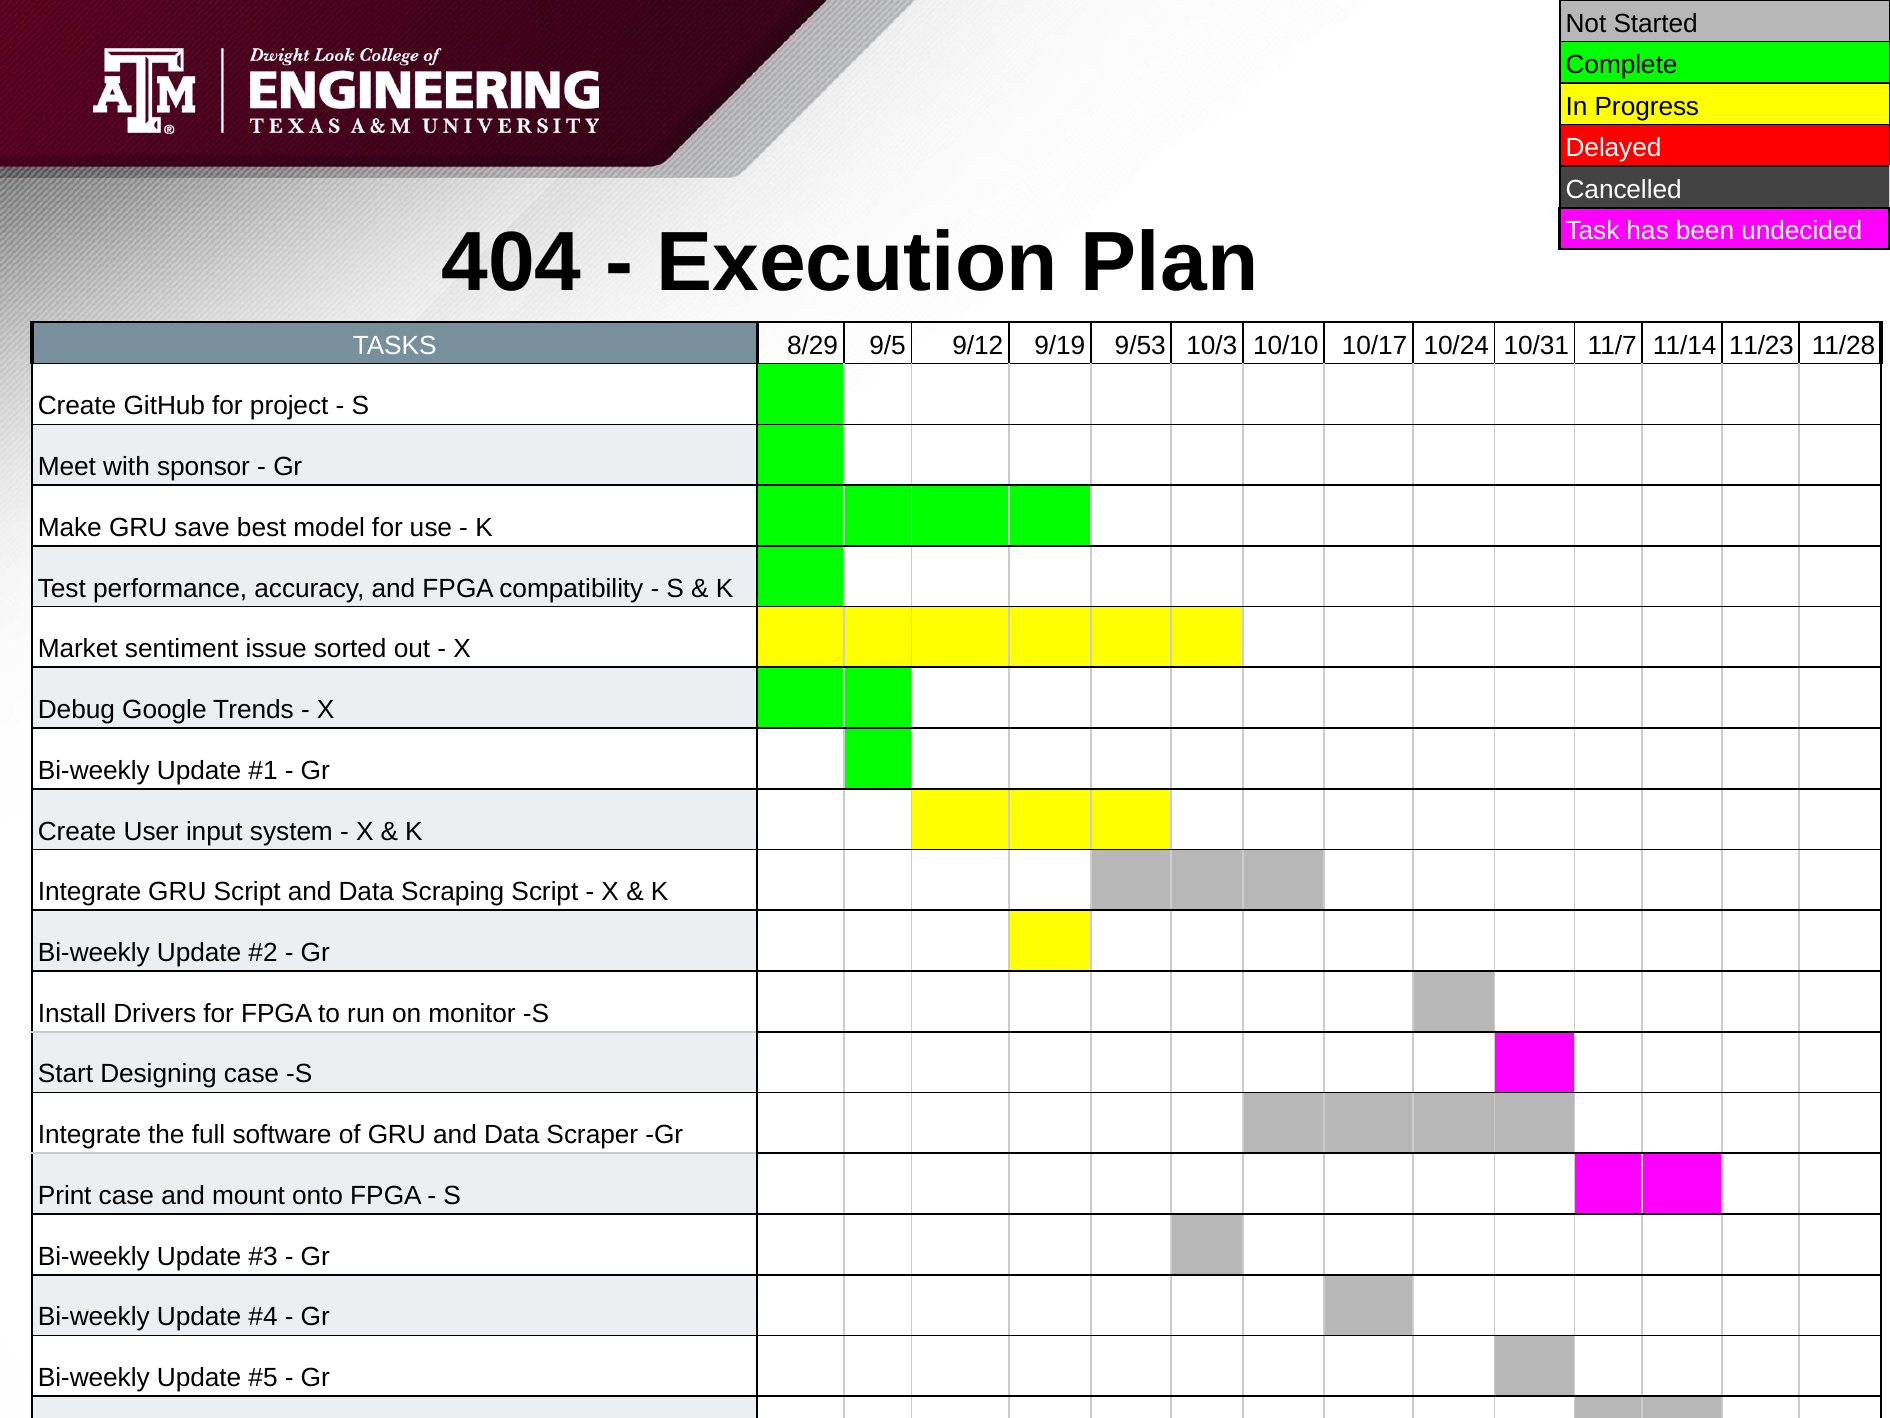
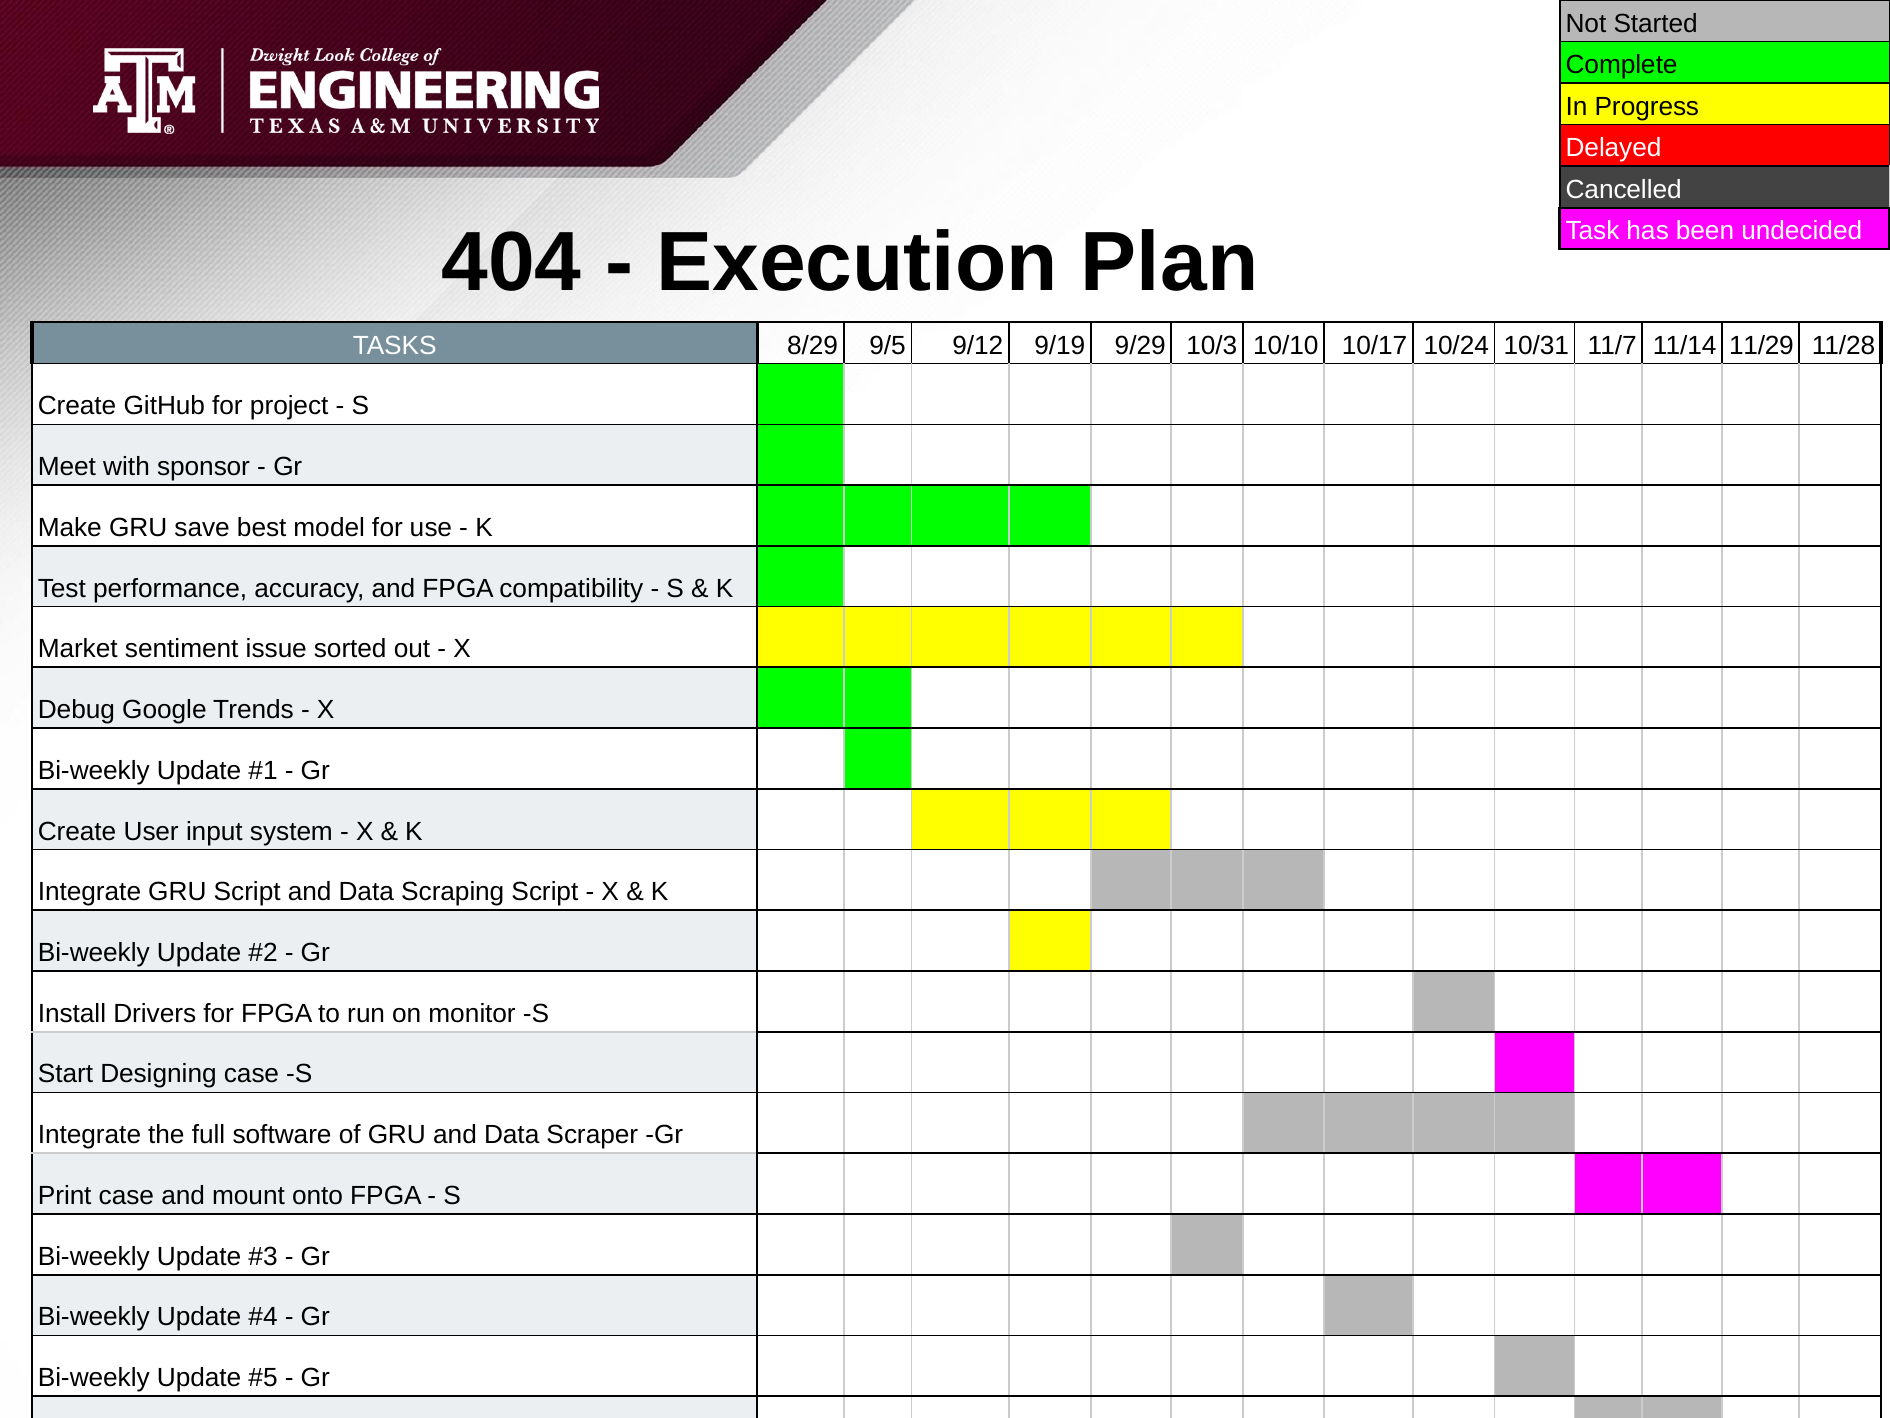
9/53: 9/53 -> 9/29
11/23: 11/23 -> 11/29
